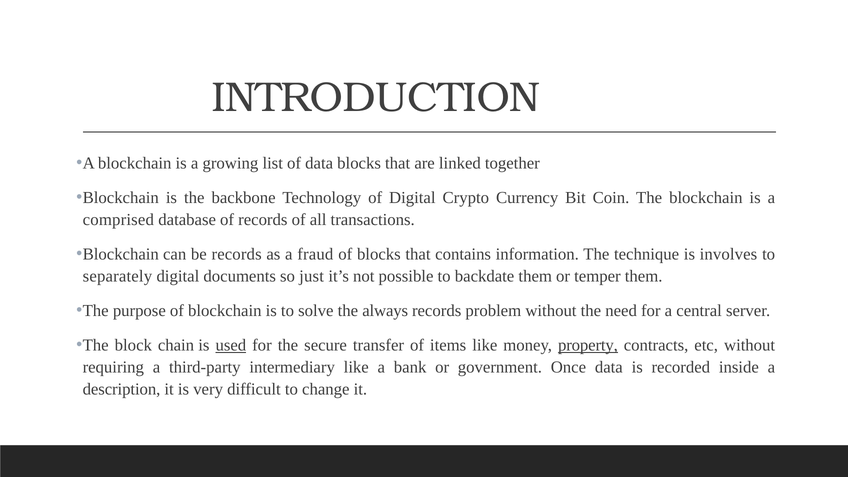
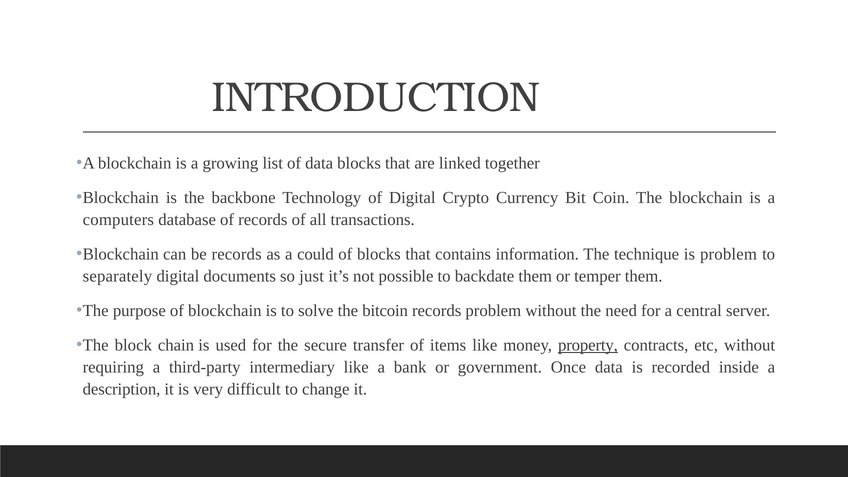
comprised: comprised -> computers
fraud: fraud -> could
is involves: involves -> problem
always: always -> bitcoin
used underline: present -> none
